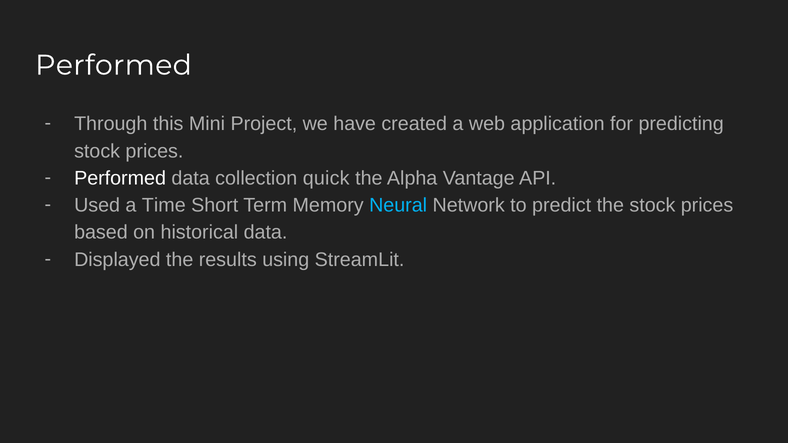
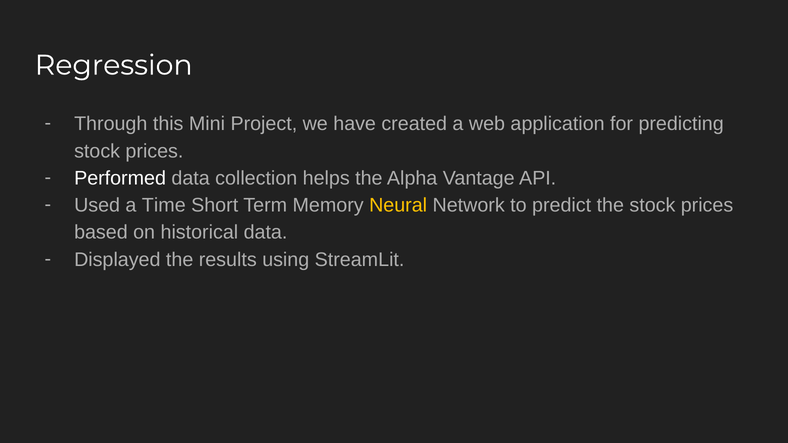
Performed at (114, 65): Performed -> Regression
quick: quick -> helps
Neural colour: light blue -> yellow
